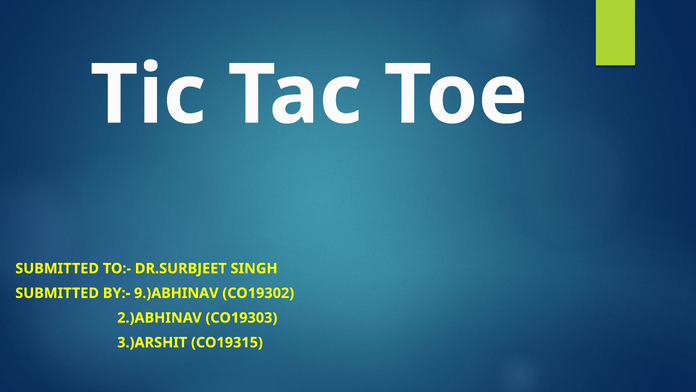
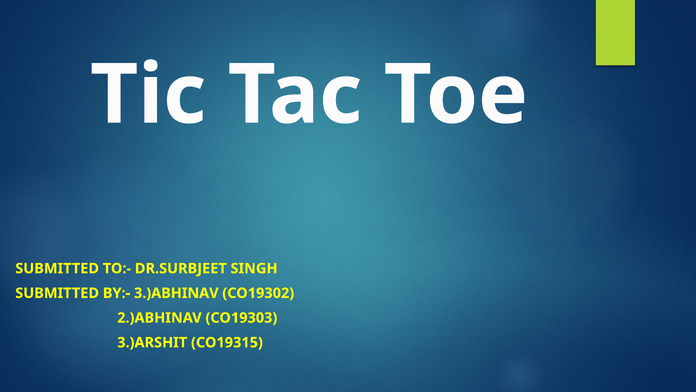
9.)ABHINAV: 9.)ABHINAV -> 3.)ABHINAV
